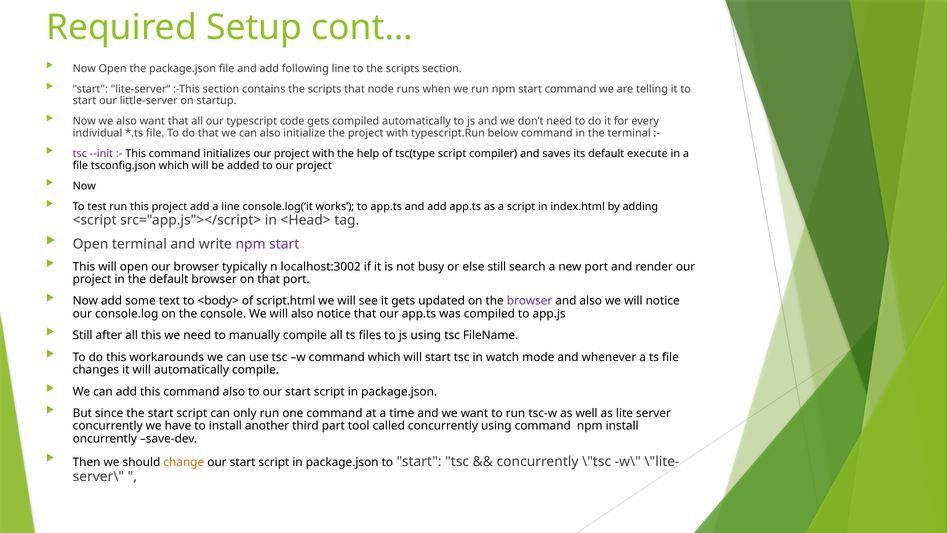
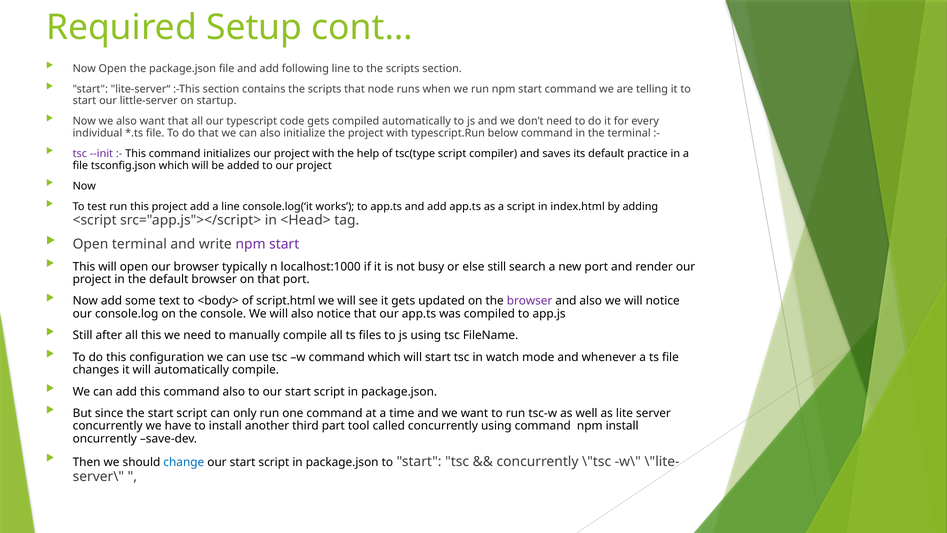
execute: execute -> practice
localhost:3002: localhost:3002 -> localhost:1000
workarounds: workarounds -> configuration
change colour: orange -> blue
